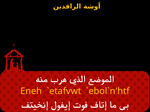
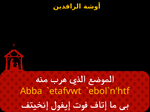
Eneh: Eneh -> Abba
